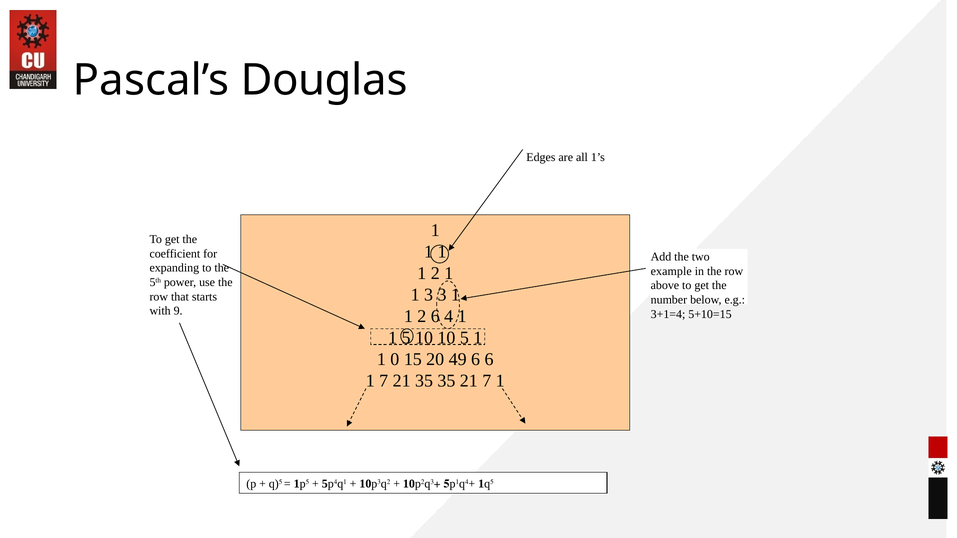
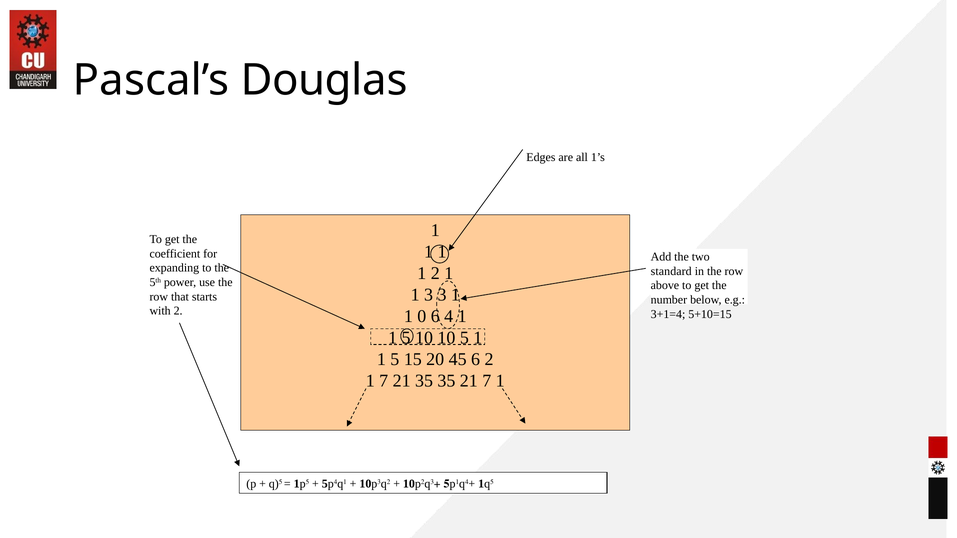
example: example -> standard
with 9: 9 -> 2
2 at (422, 316): 2 -> 0
0 at (395, 360): 0 -> 5
49: 49 -> 45
6 6: 6 -> 2
